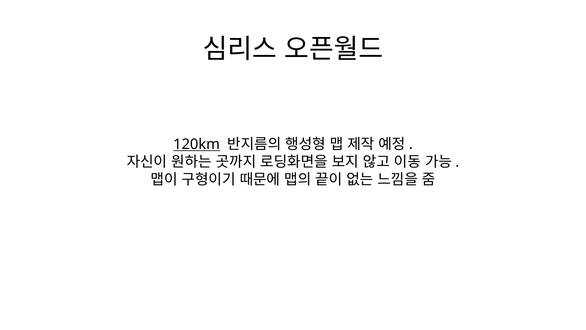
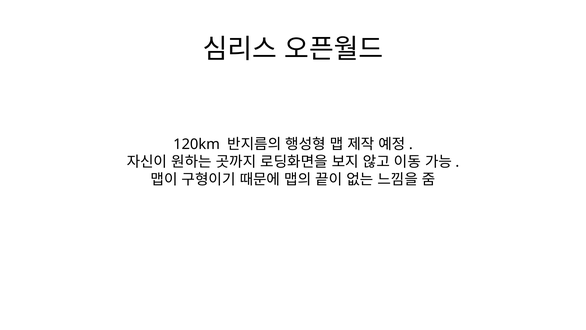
120km underline: present -> none
